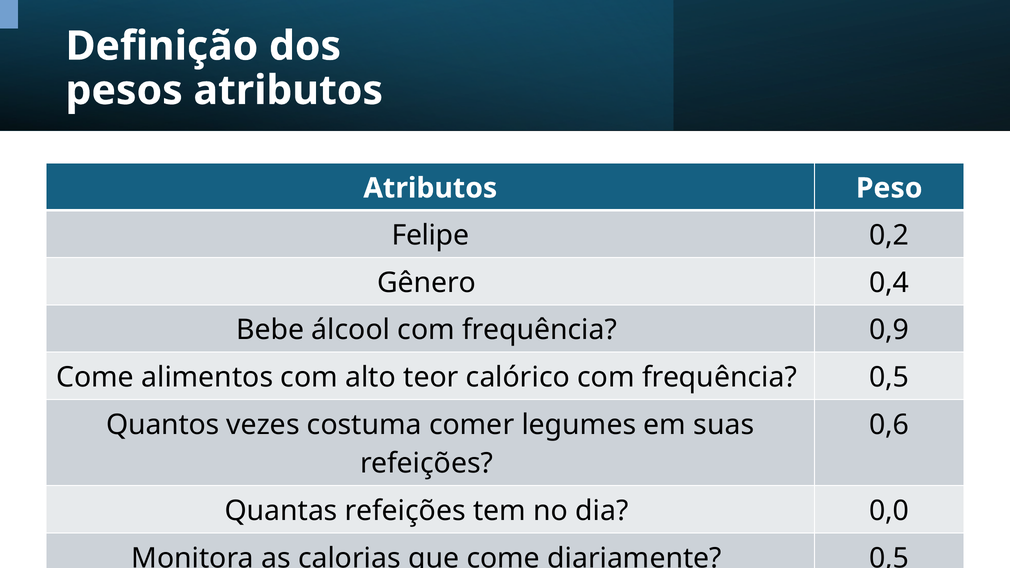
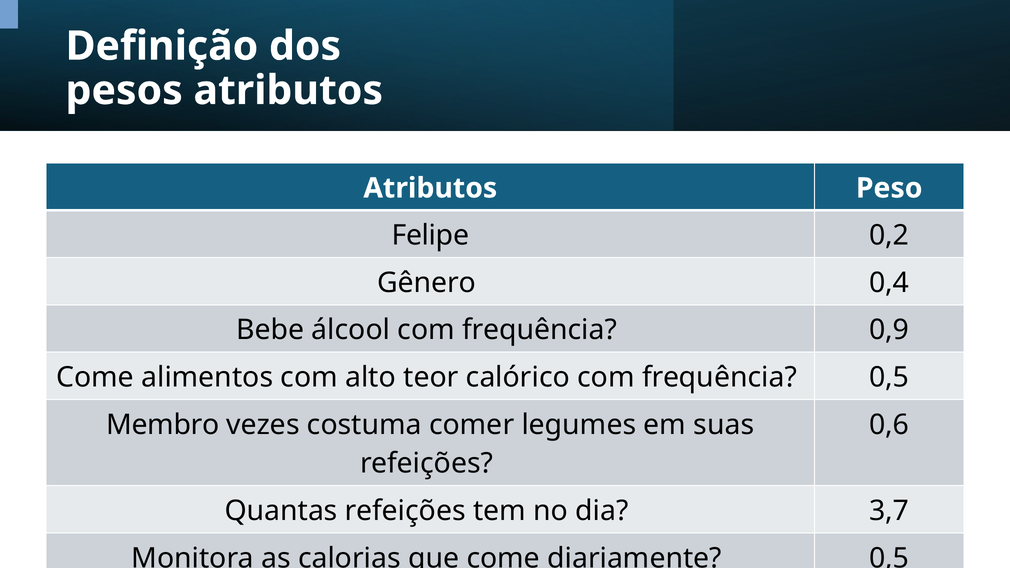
Quantos: Quantos -> Membro
0,0: 0,0 -> 3,7
